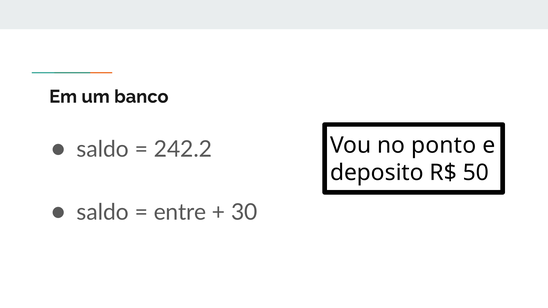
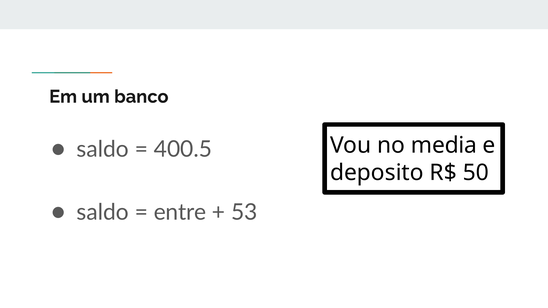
ponto: ponto -> media
242.2: 242.2 -> 400.5
30: 30 -> 53
